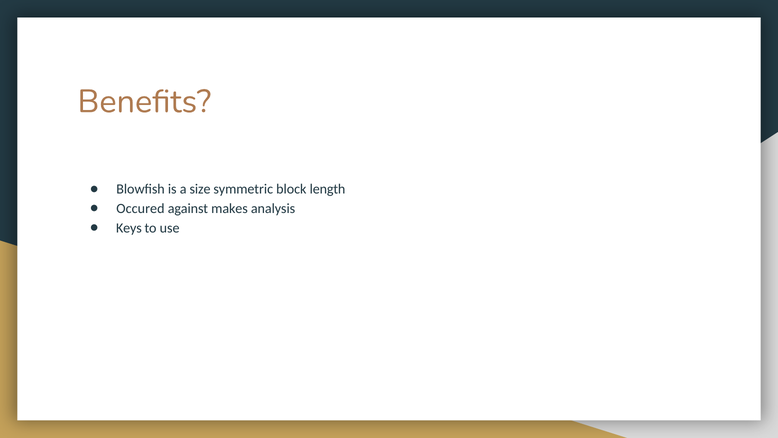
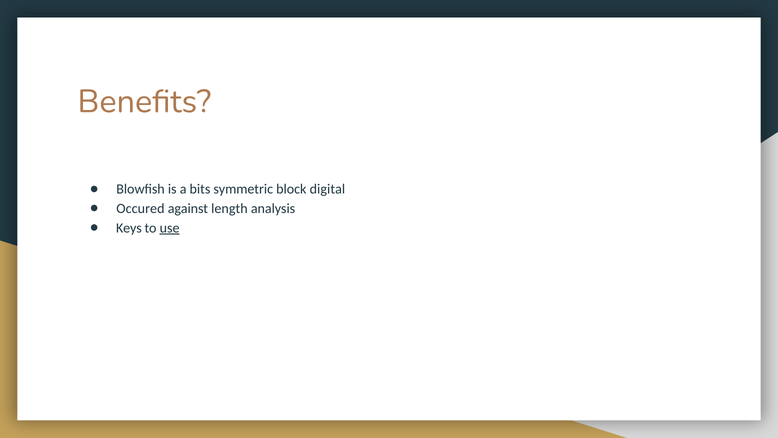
size: size -> bits
length: length -> digital
makes: makes -> length
use underline: none -> present
